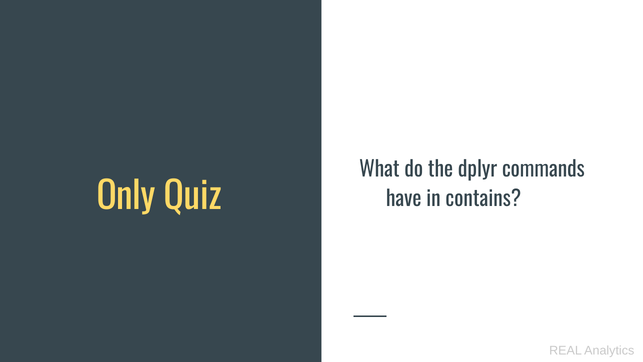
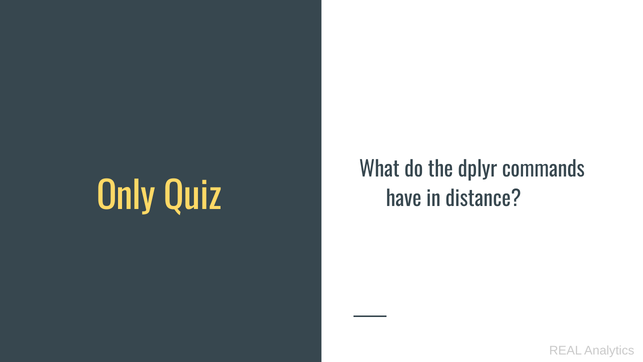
contains: contains -> distance
